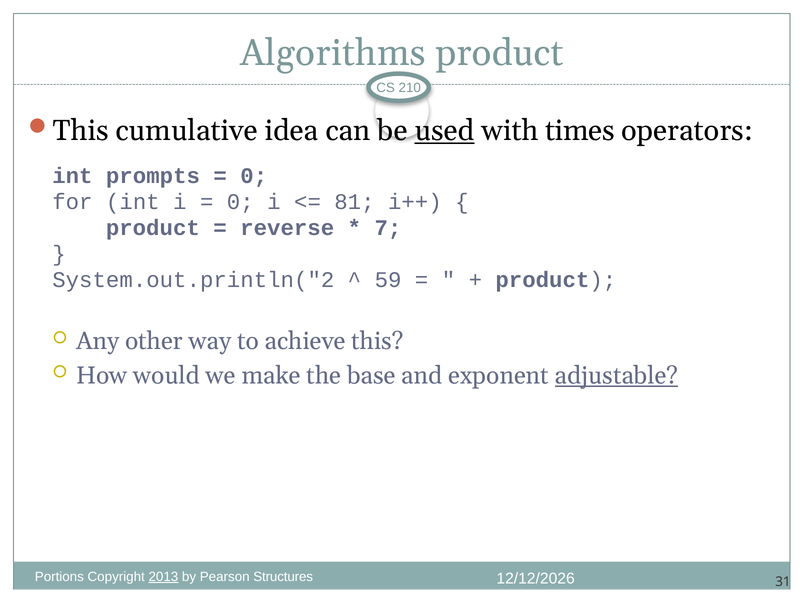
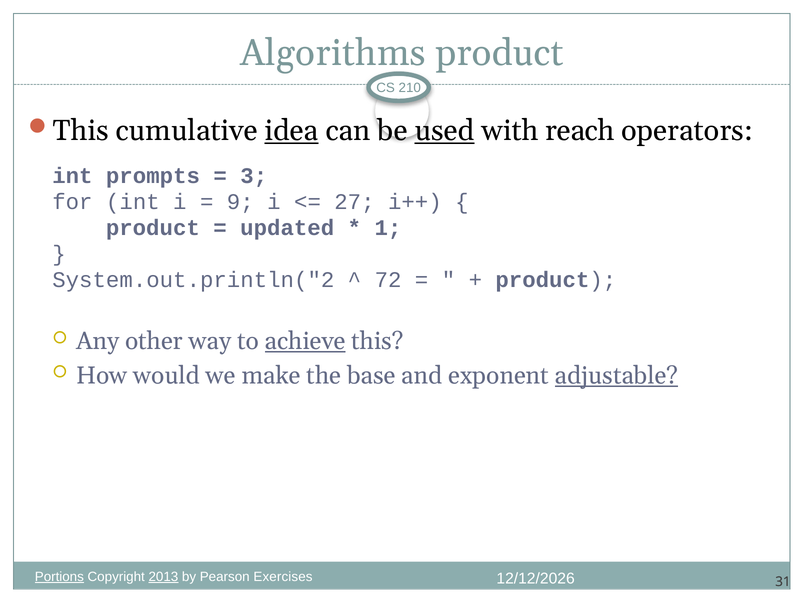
idea underline: none -> present
times: times -> reach
0 at (254, 176): 0 -> 3
0 at (240, 202): 0 -> 9
81: 81 -> 27
reverse: reverse -> updated
7: 7 -> 1
59: 59 -> 72
achieve underline: none -> present
Portions underline: none -> present
Structures: Structures -> Exercises
